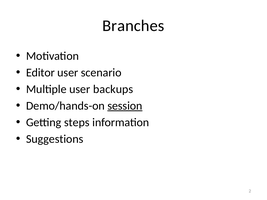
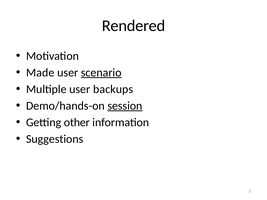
Branches: Branches -> Rendered
Editor: Editor -> Made
scenario underline: none -> present
steps: steps -> other
